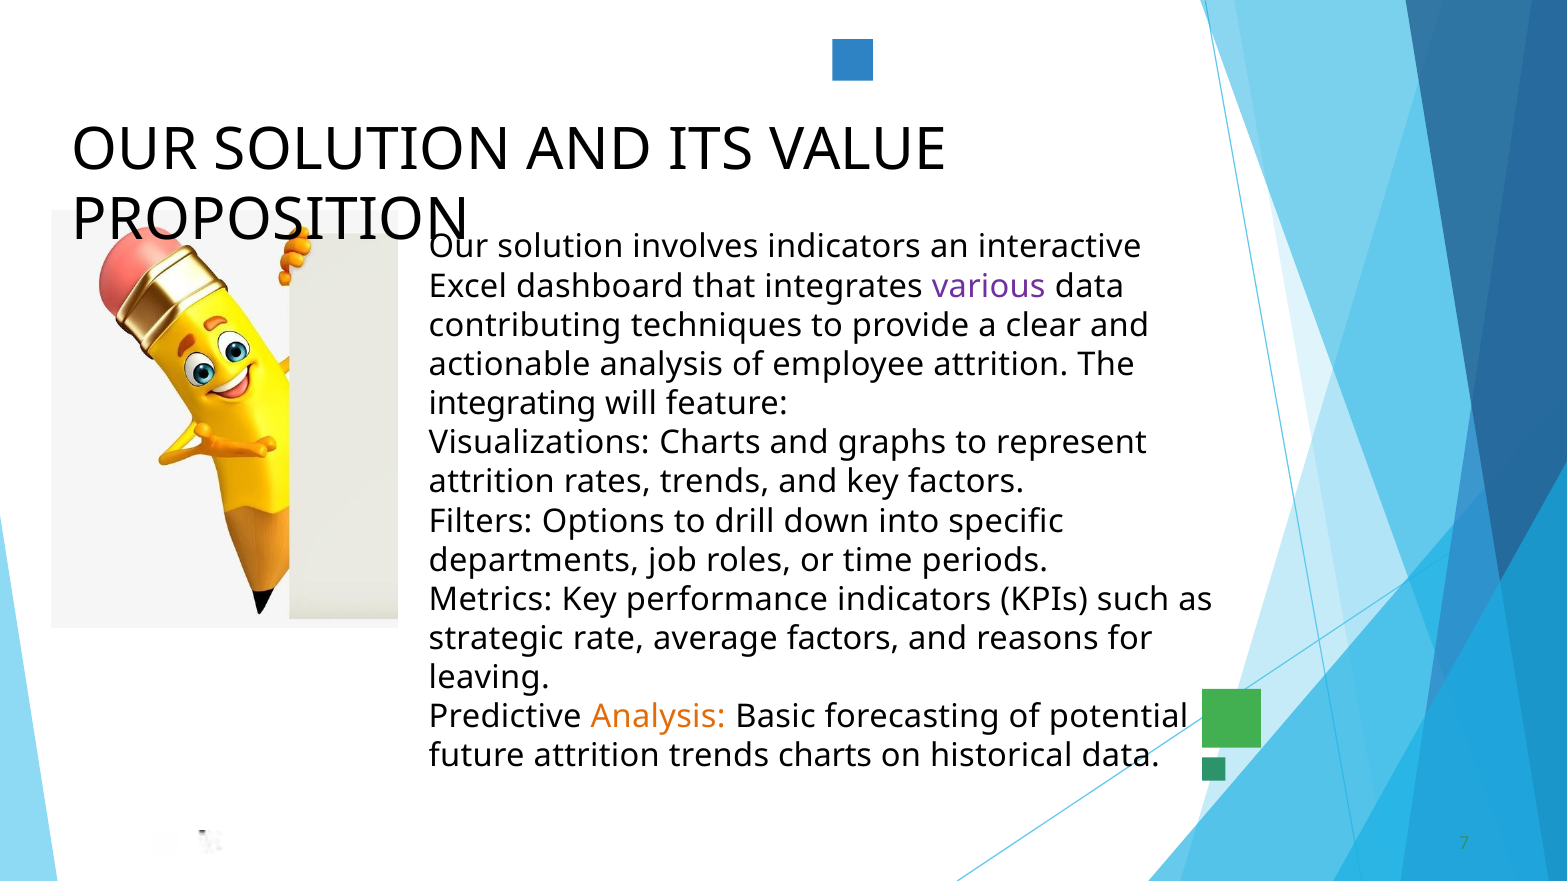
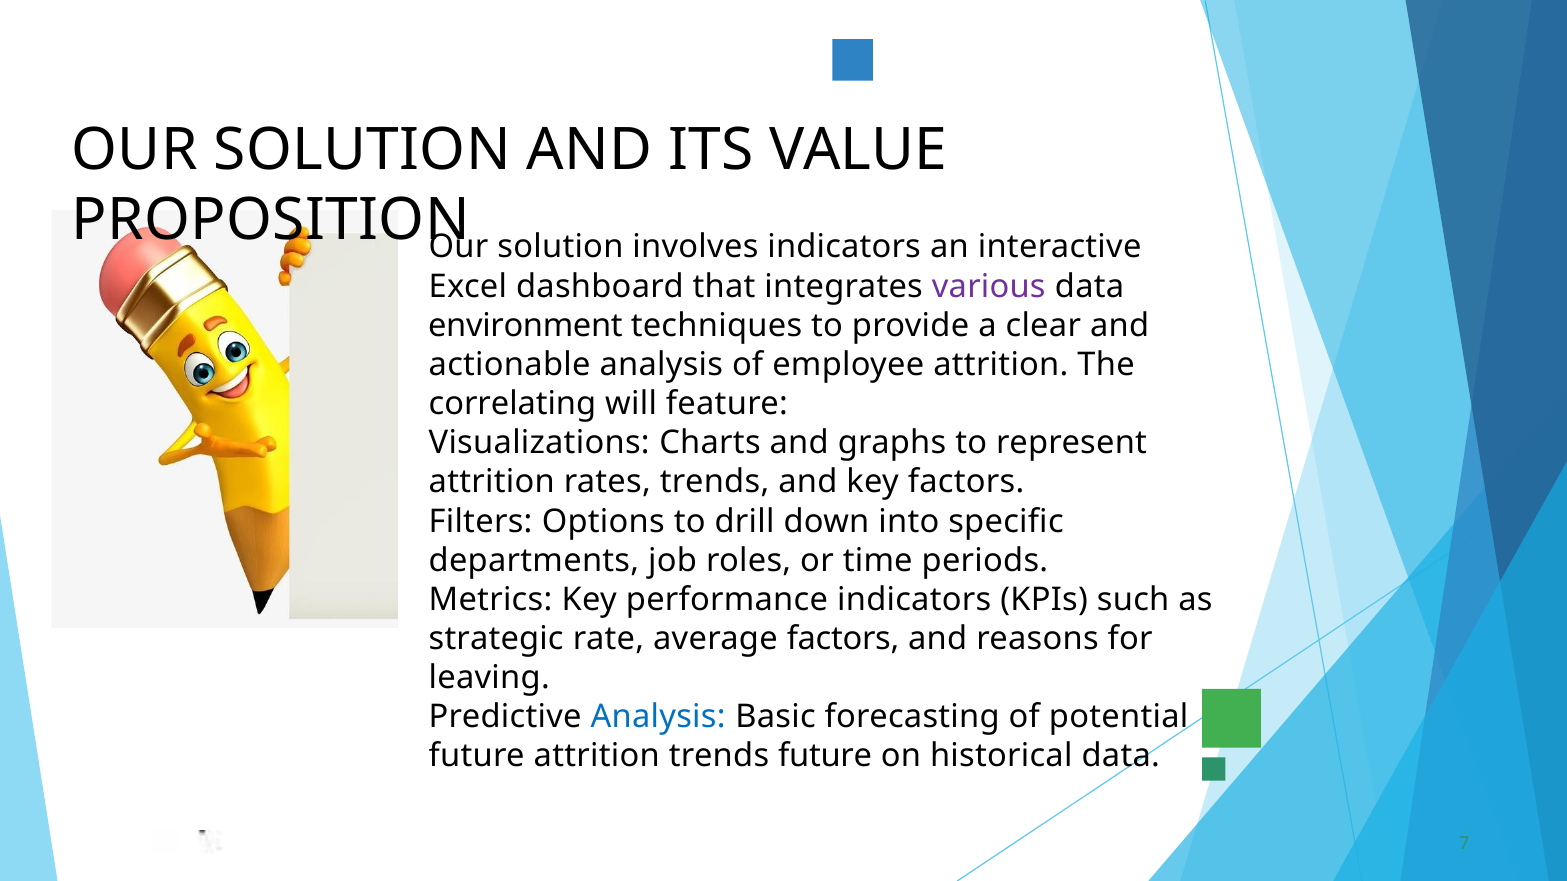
contributing: contributing -> environment
integrating: integrating -> correlating
Analysis at (658, 717) colour: orange -> blue
trends charts: charts -> future
